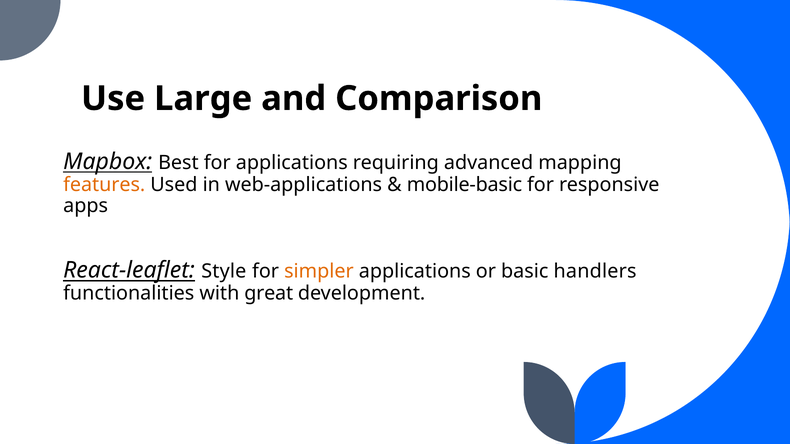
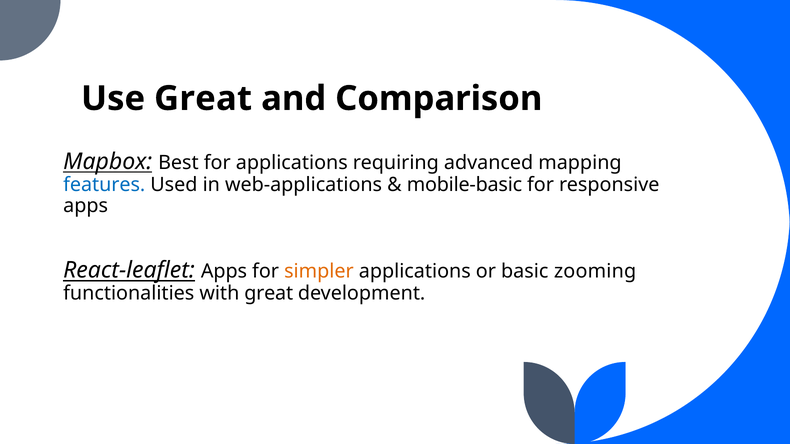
Use Large: Large -> Great
features colour: orange -> blue
React-leaflet Style: Style -> Apps
handlers: handlers -> zooming
